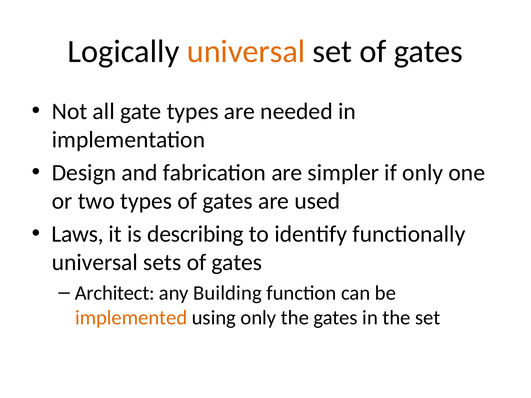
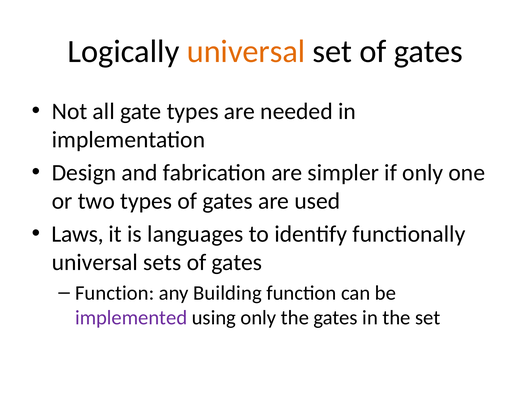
describing: describing -> languages
Architect at (115, 293): Architect -> Function
implemented colour: orange -> purple
